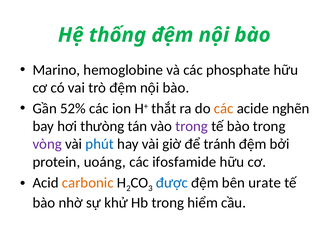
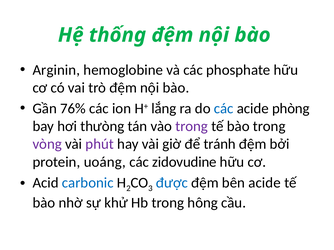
Marino: Marino -> Arginin
52%: 52% -> 76%
thắt: thắt -> lắng
các at (224, 109) colour: orange -> blue
nghẽn: nghẽn -> phòng
phút colour: blue -> purple
ifosfamide: ifosfamide -> zidovudine
carbonic colour: orange -> blue
bên urate: urate -> acide
hiểm: hiểm -> hông
